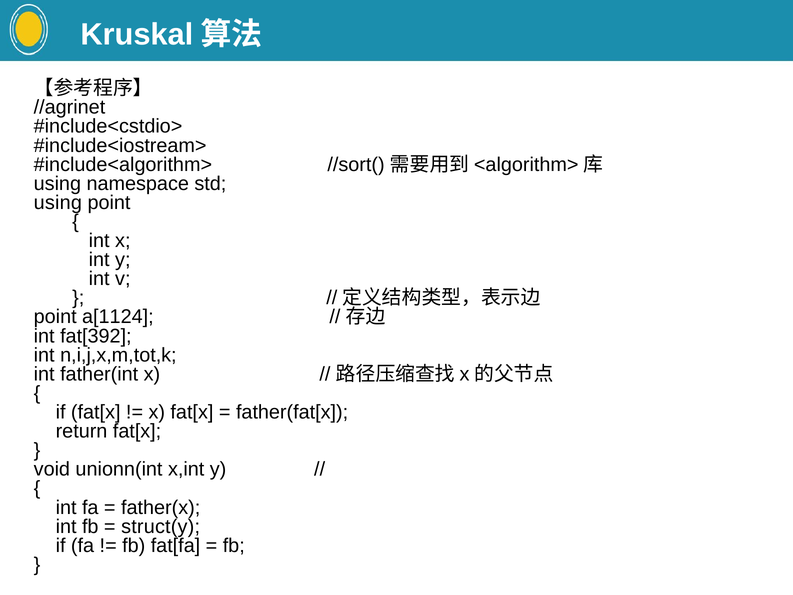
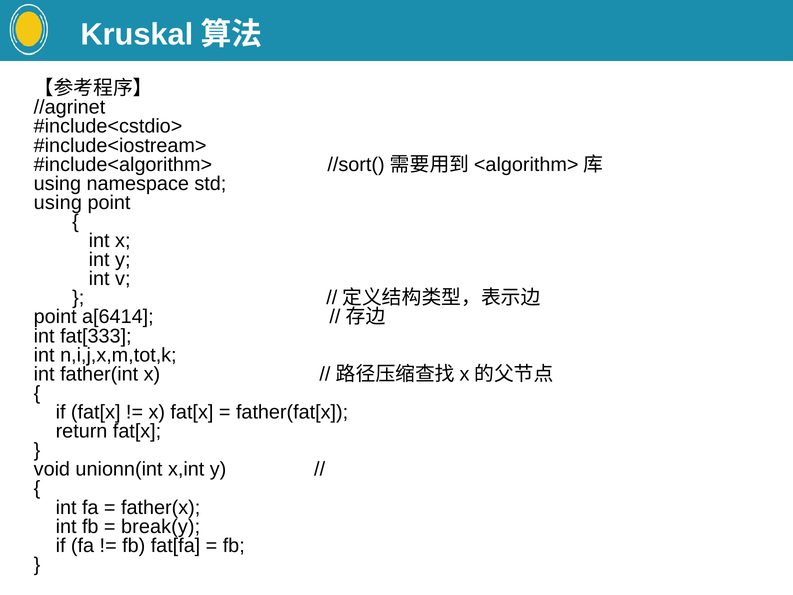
a[1124: a[1124 -> a[6414
fat[392: fat[392 -> fat[333
struct(y: struct(y -> break(y
